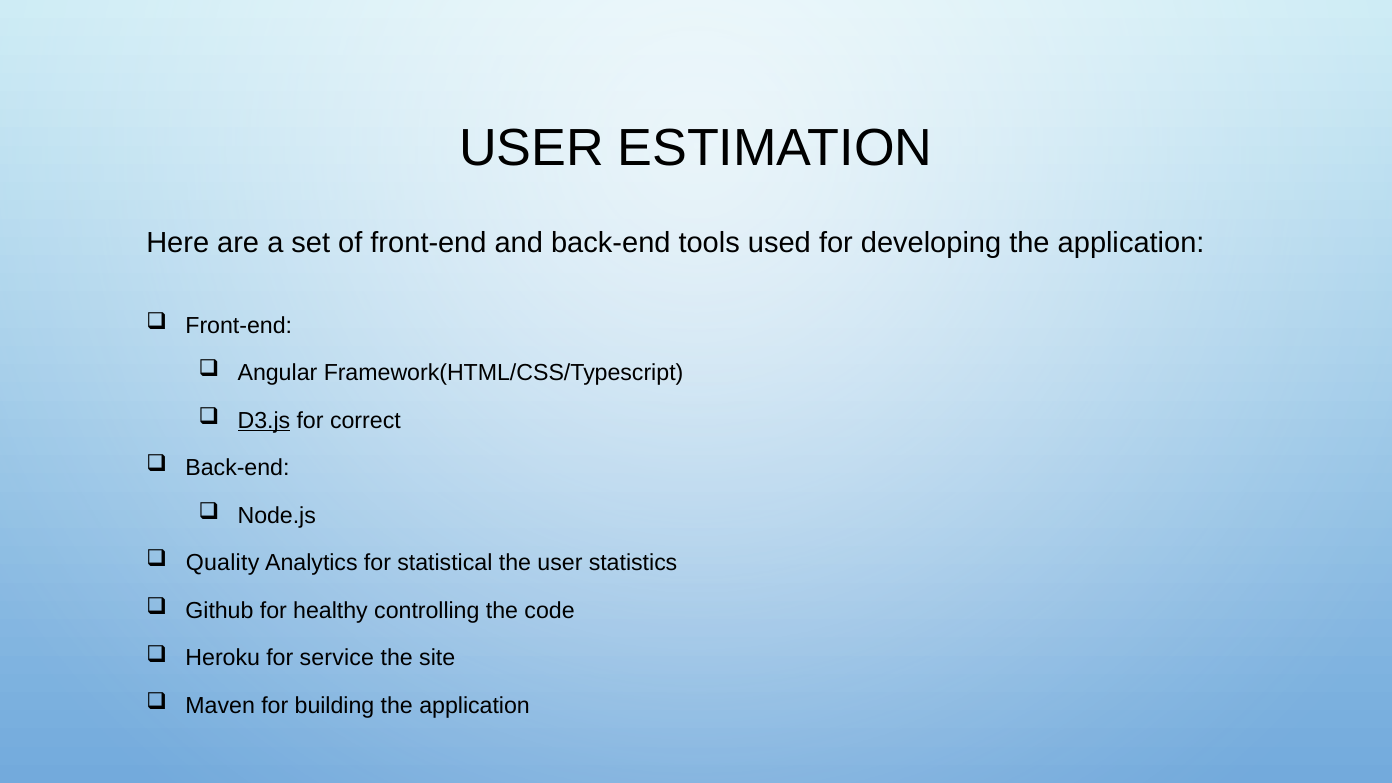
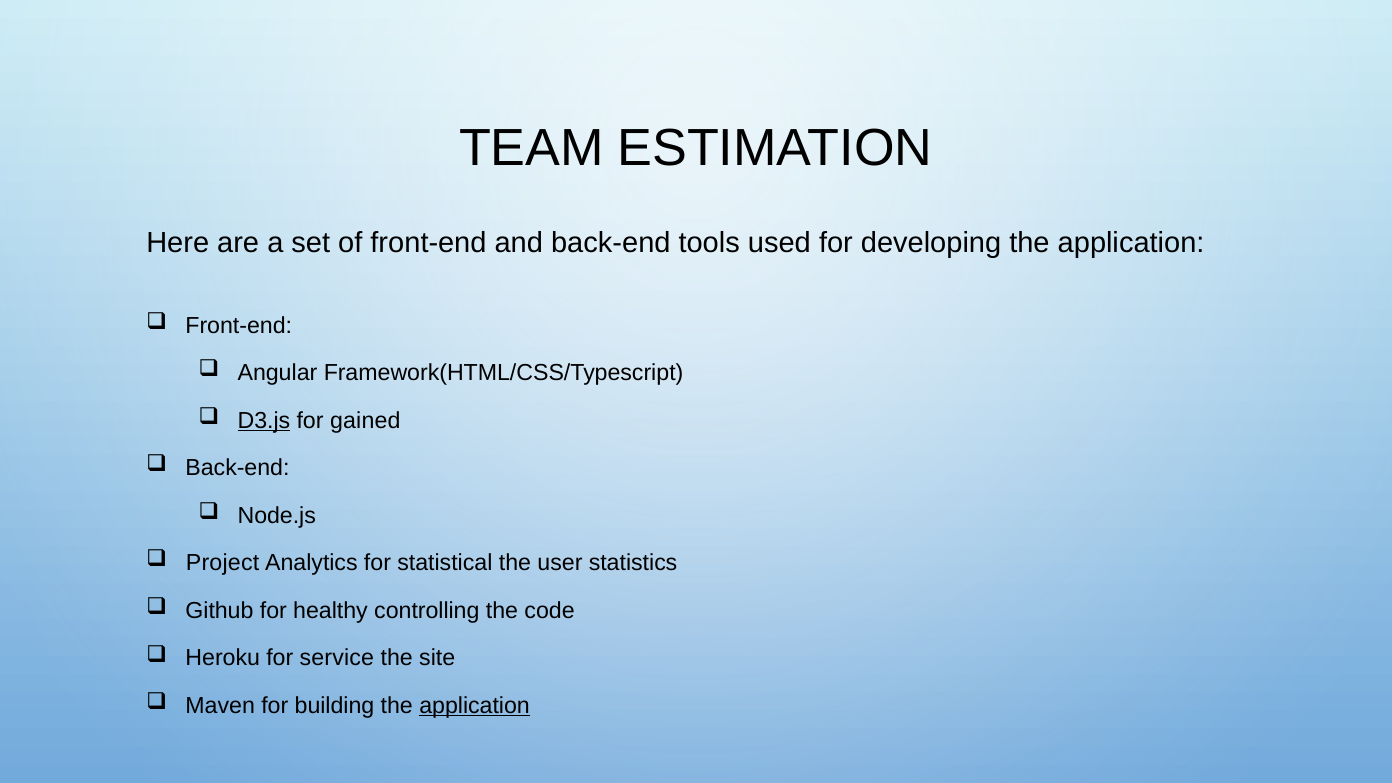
USER at (532, 148): USER -> TEAM
correct: correct -> gained
Quality: Quality -> Project
application at (475, 706) underline: none -> present
